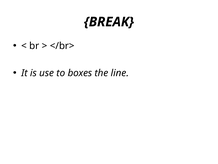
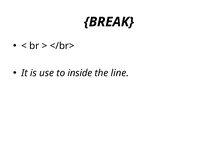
boxes: boxes -> inside
